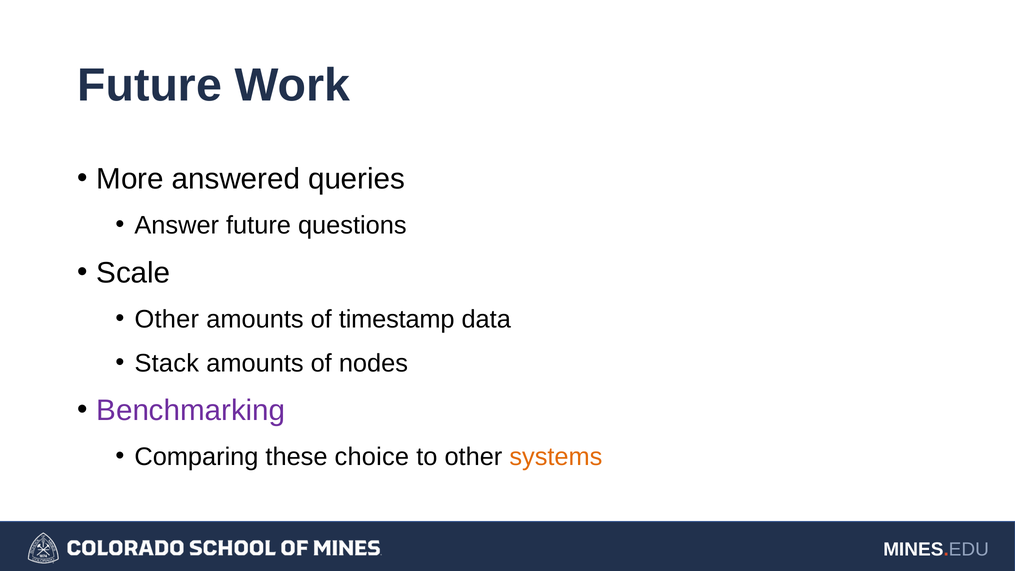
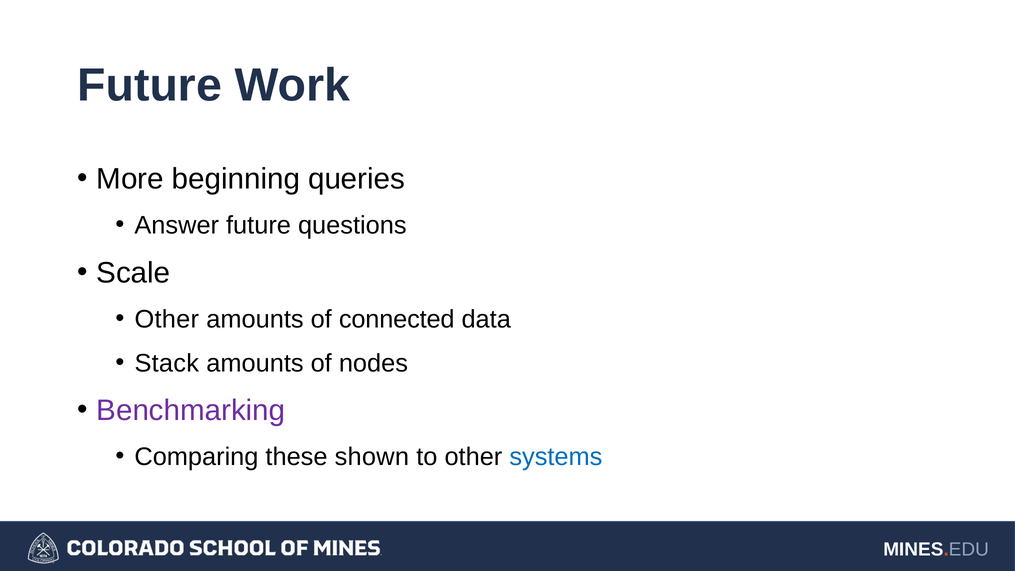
answered: answered -> beginning
timestamp: timestamp -> connected
choice: choice -> shown
systems colour: orange -> blue
